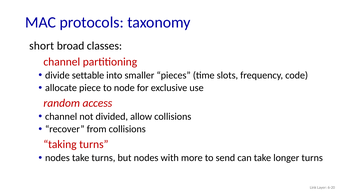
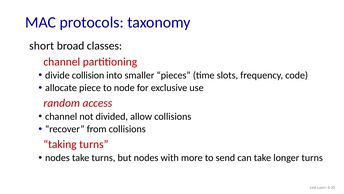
settable: settable -> collision
